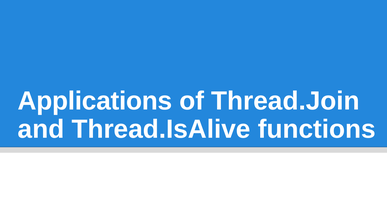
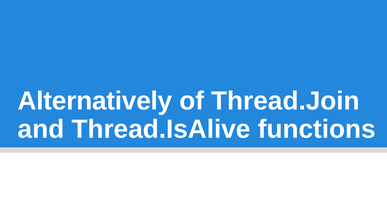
Applications: Applications -> Alternatively
